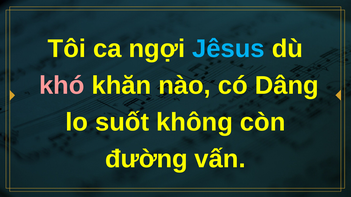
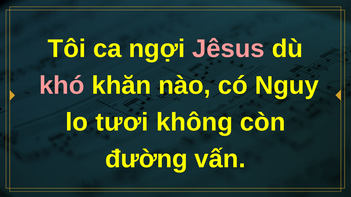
Jêsus colour: light blue -> pink
Dâng: Dâng -> Nguy
suốt: suốt -> tươi
